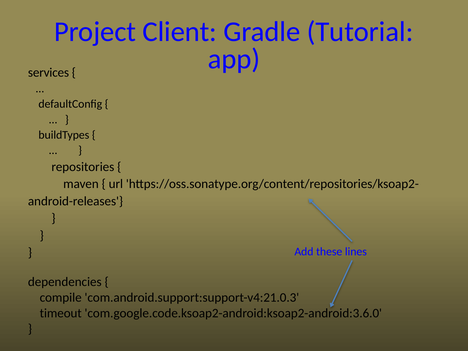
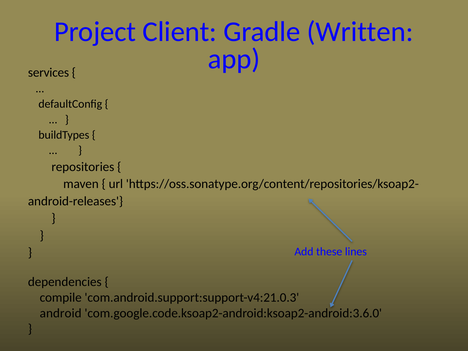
Tutorial: Tutorial -> Written
timeout: timeout -> android
